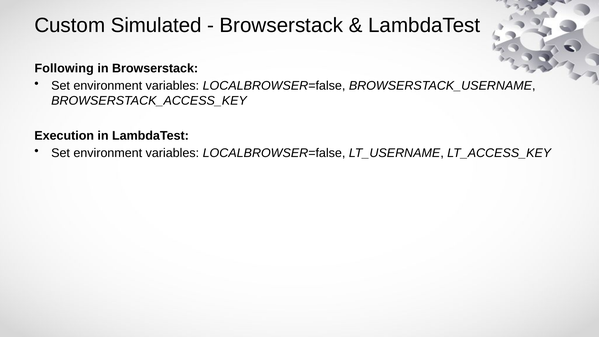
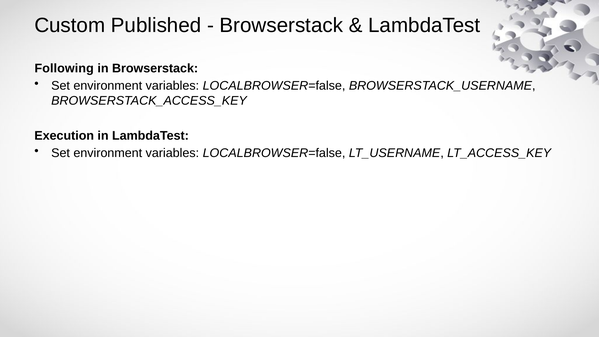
Simulated: Simulated -> Published
